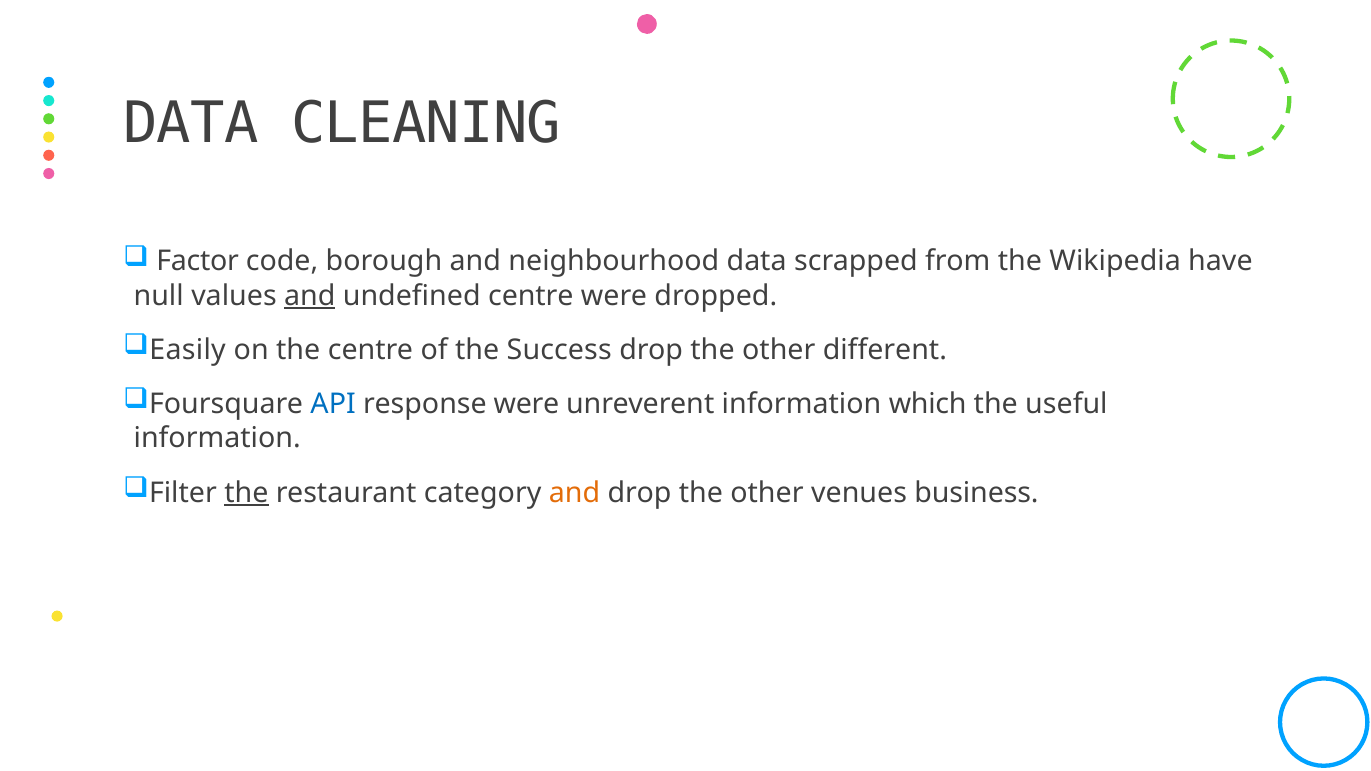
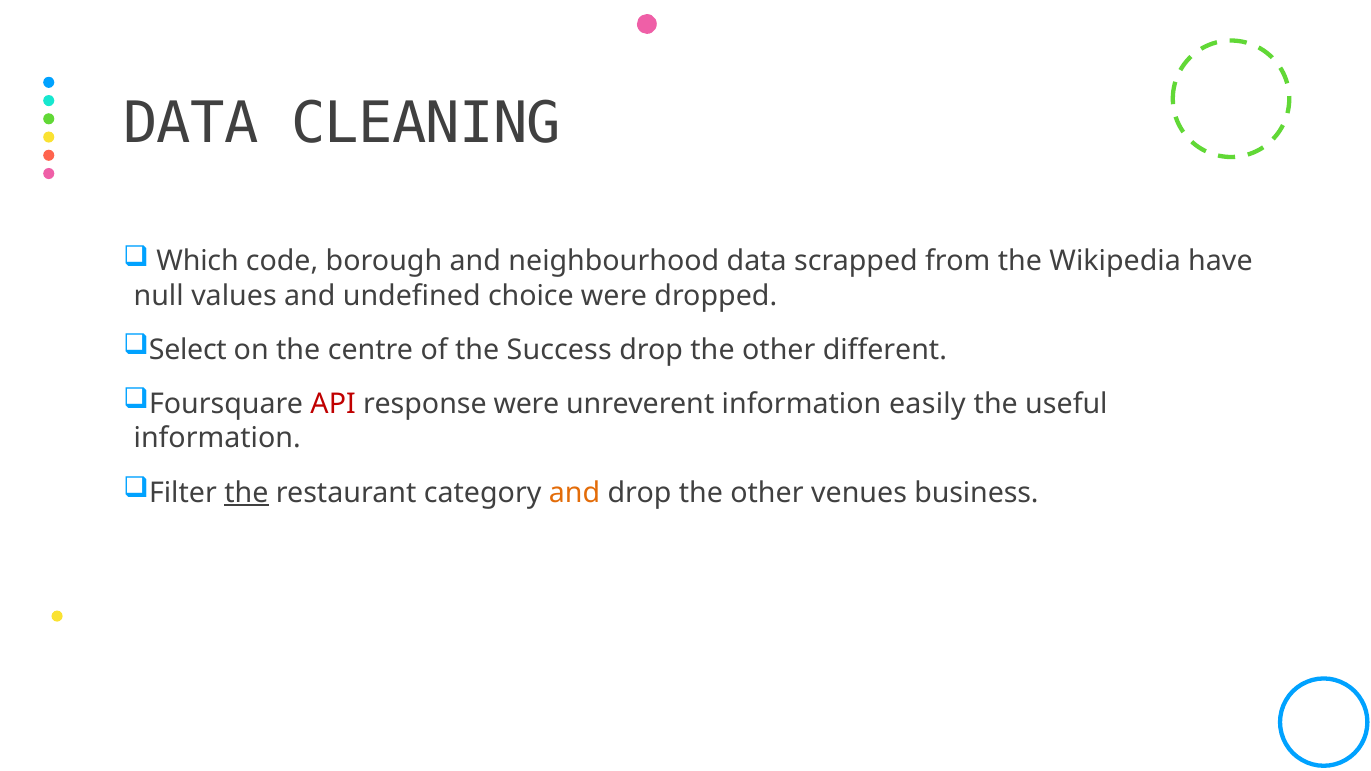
Factor: Factor -> Which
and at (310, 296) underline: present -> none
undefined centre: centre -> choice
Easily: Easily -> Select
API colour: blue -> red
which: which -> easily
